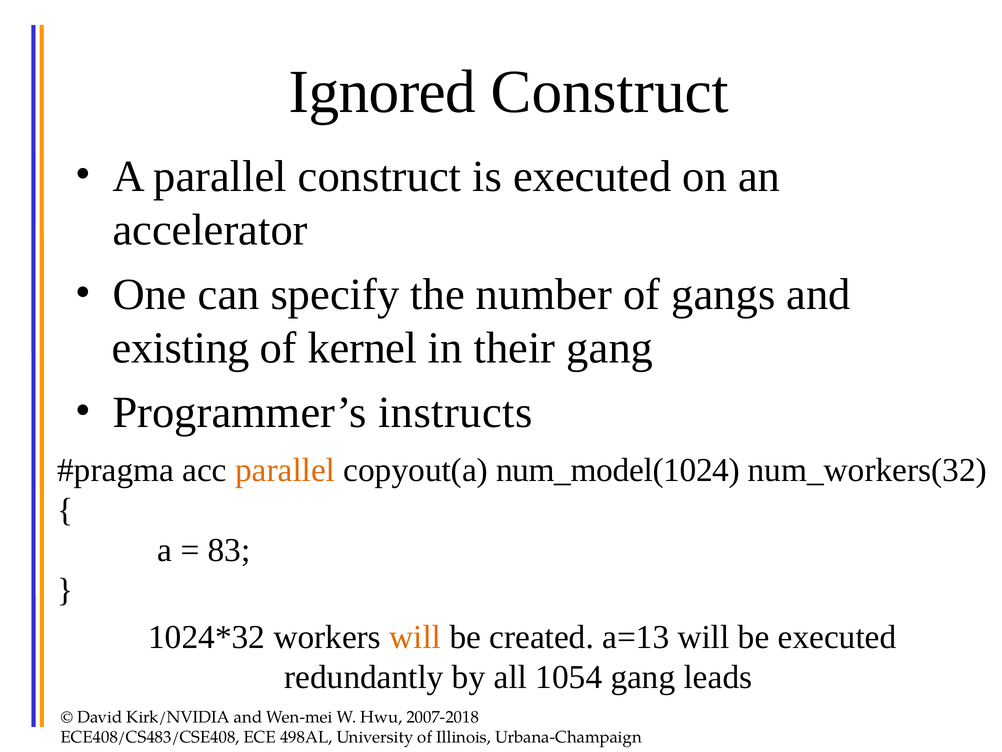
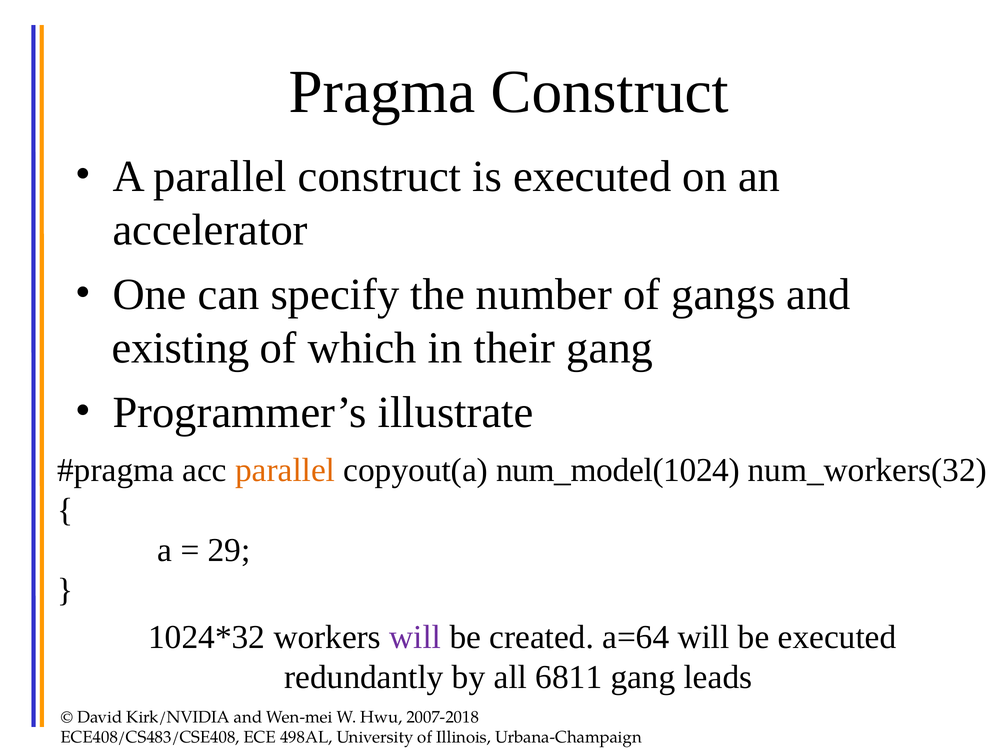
Ignored: Ignored -> Pragma
kernel: kernel -> which
instructs: instructs -> illustrate
83: 83 -> 29
will at (415, 637) colour: orange -> purple
a=13: a=13 -> a=64
1054: 1054 -> 6811
